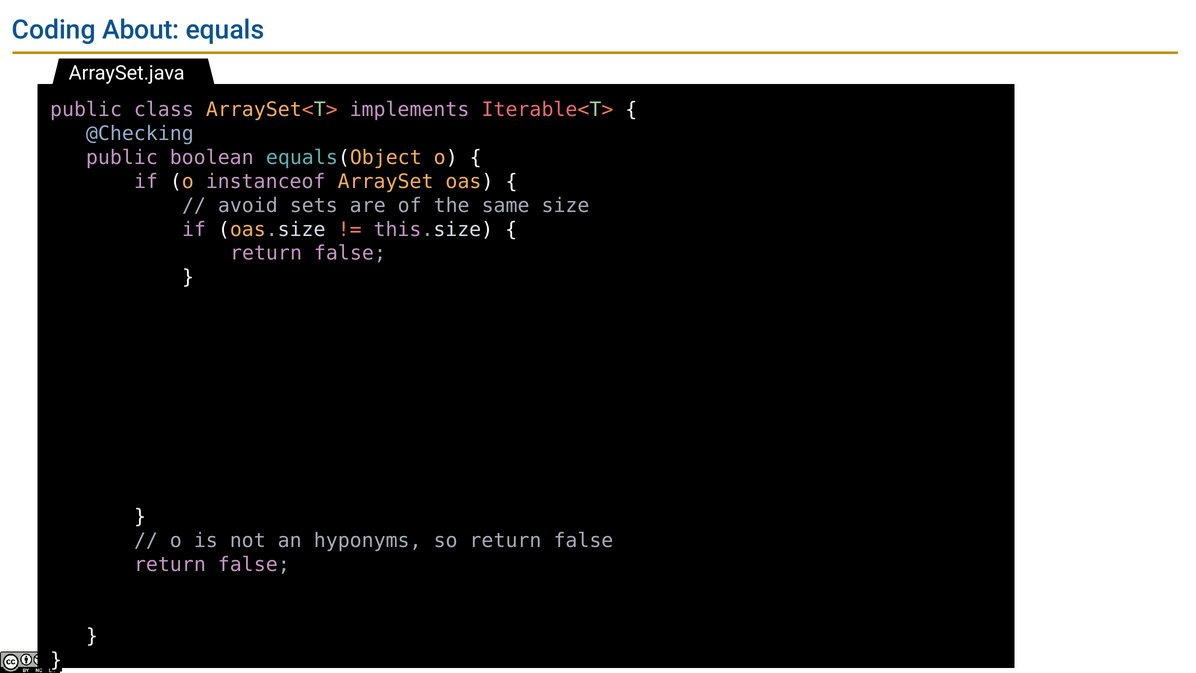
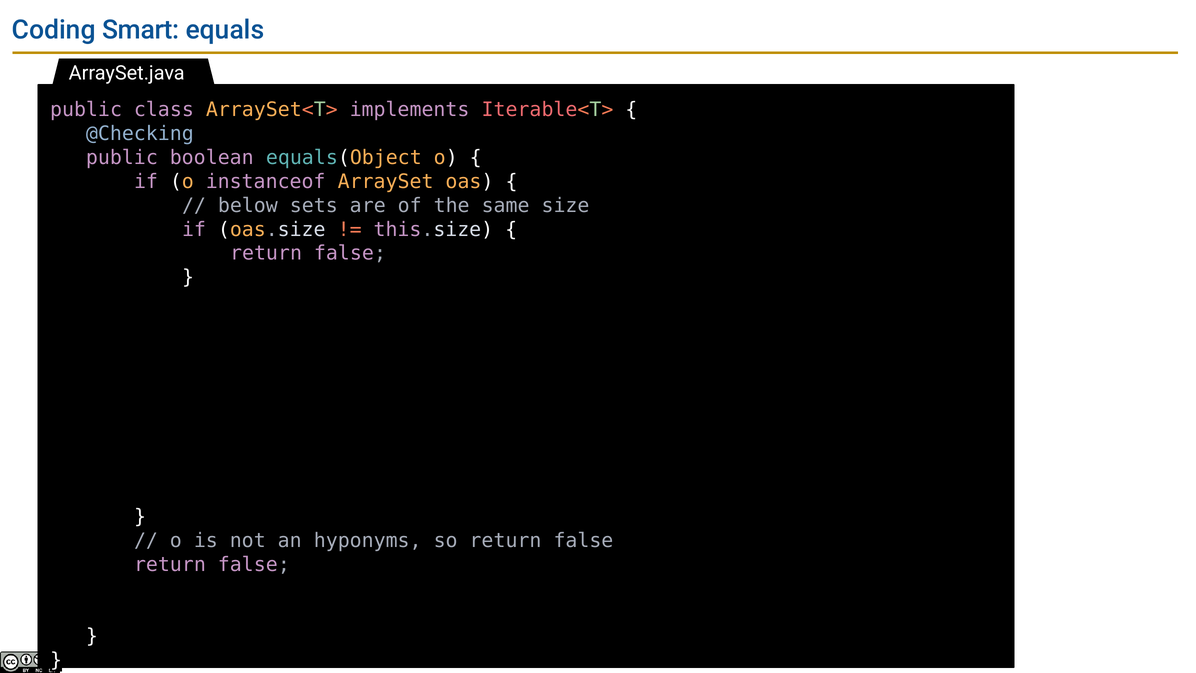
About: About -> Smart
avoid: avoid -> below
